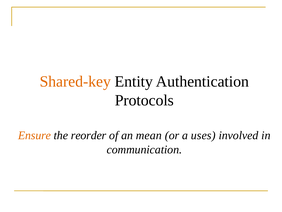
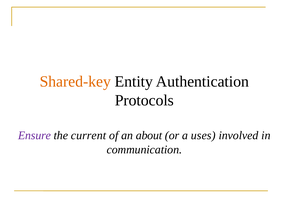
Ensure colour: orange -> purple
reorder: reorder -> current
mean: mean -> about
